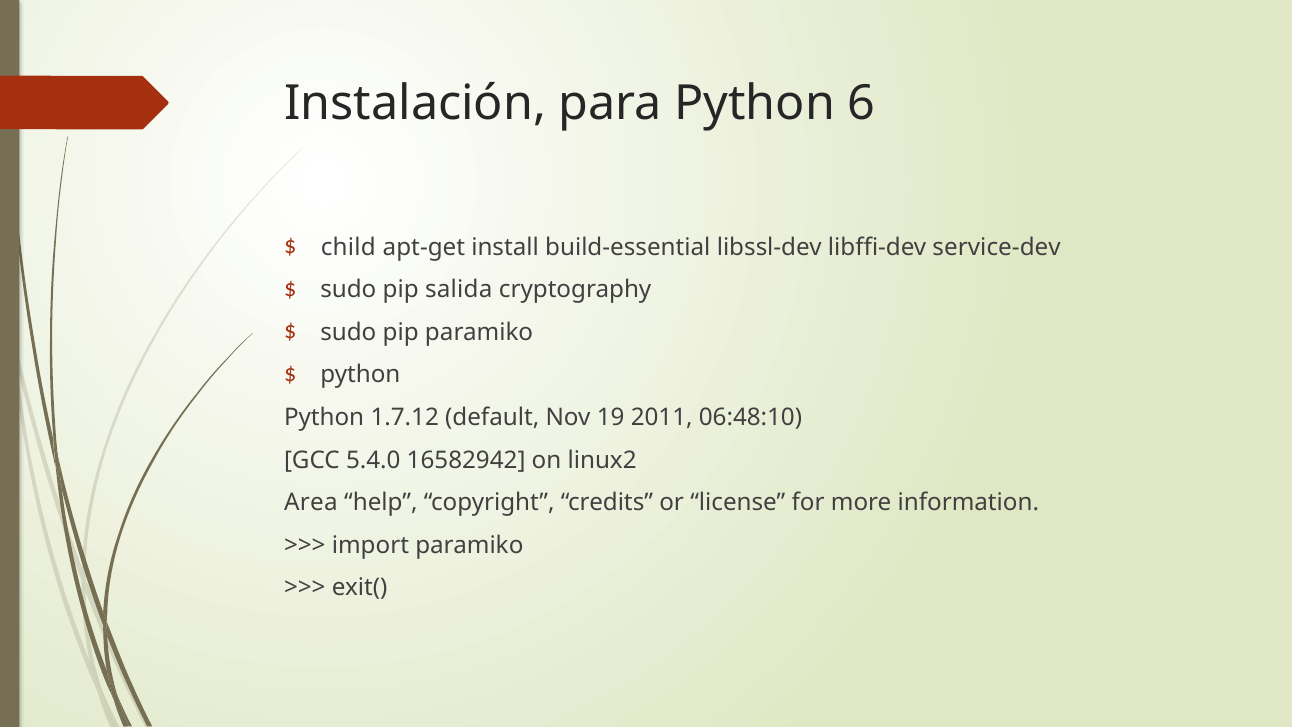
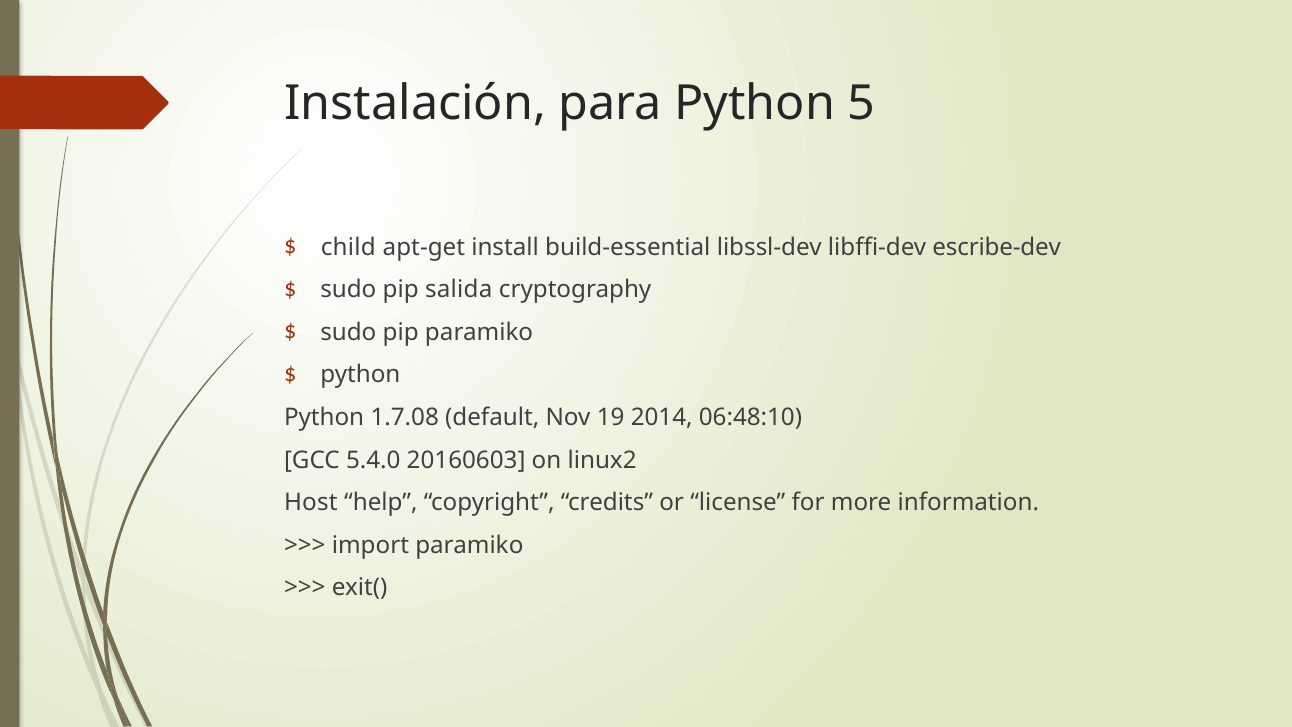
6: 6 -> 5
service-dev: service-dev -> escribe-dev
1.7.12: 1.7.12 -> 1.7.08
2011: 2011 -> 2014
16582942: 16582942 -> 20160603
Area: Area -> Host
